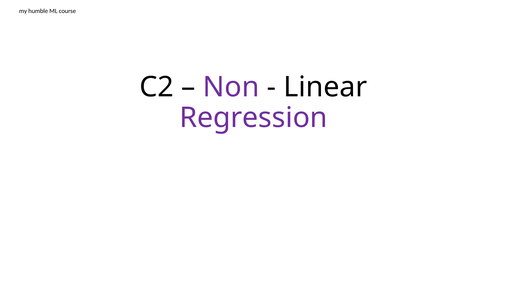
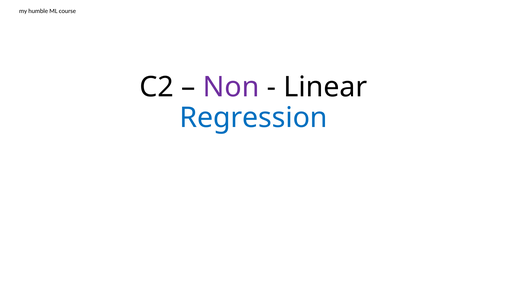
Regression colour: purple -> blue
